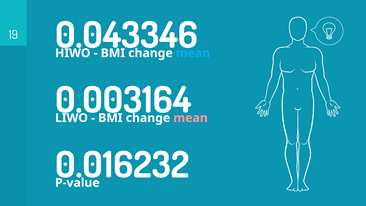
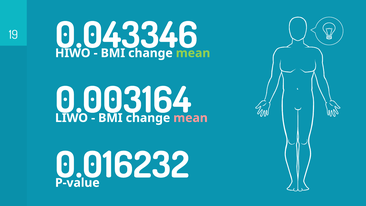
mean at (193, 53) colour: light blue -> light green
